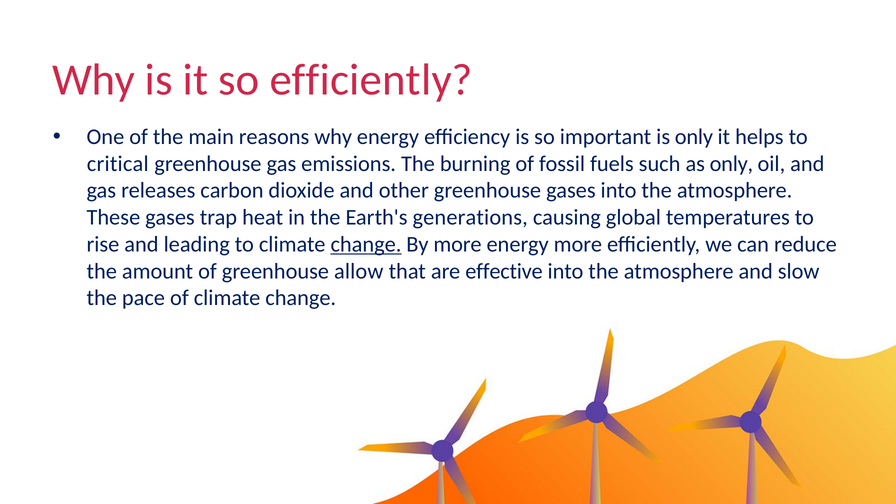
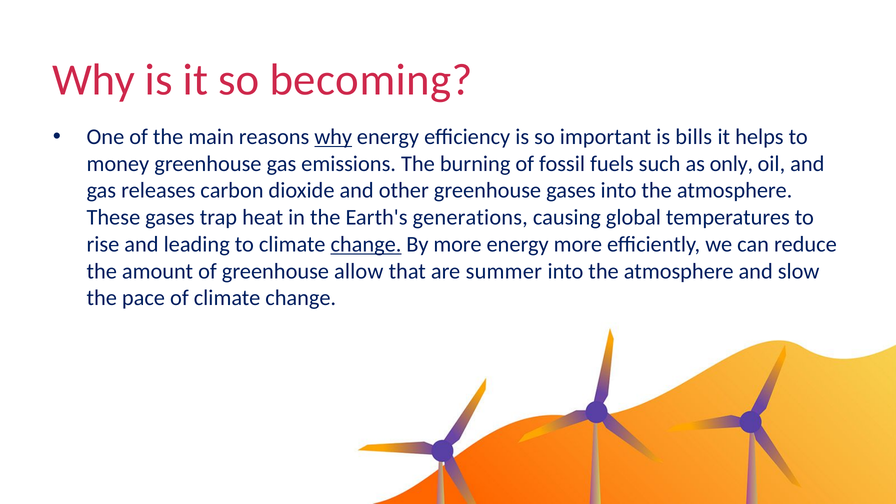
so efficiently: efficiently -> becoming
why at (333, 137) underline: none -> present
is only: only -> bills
critical: critical -> money
effective: effective -> summer
